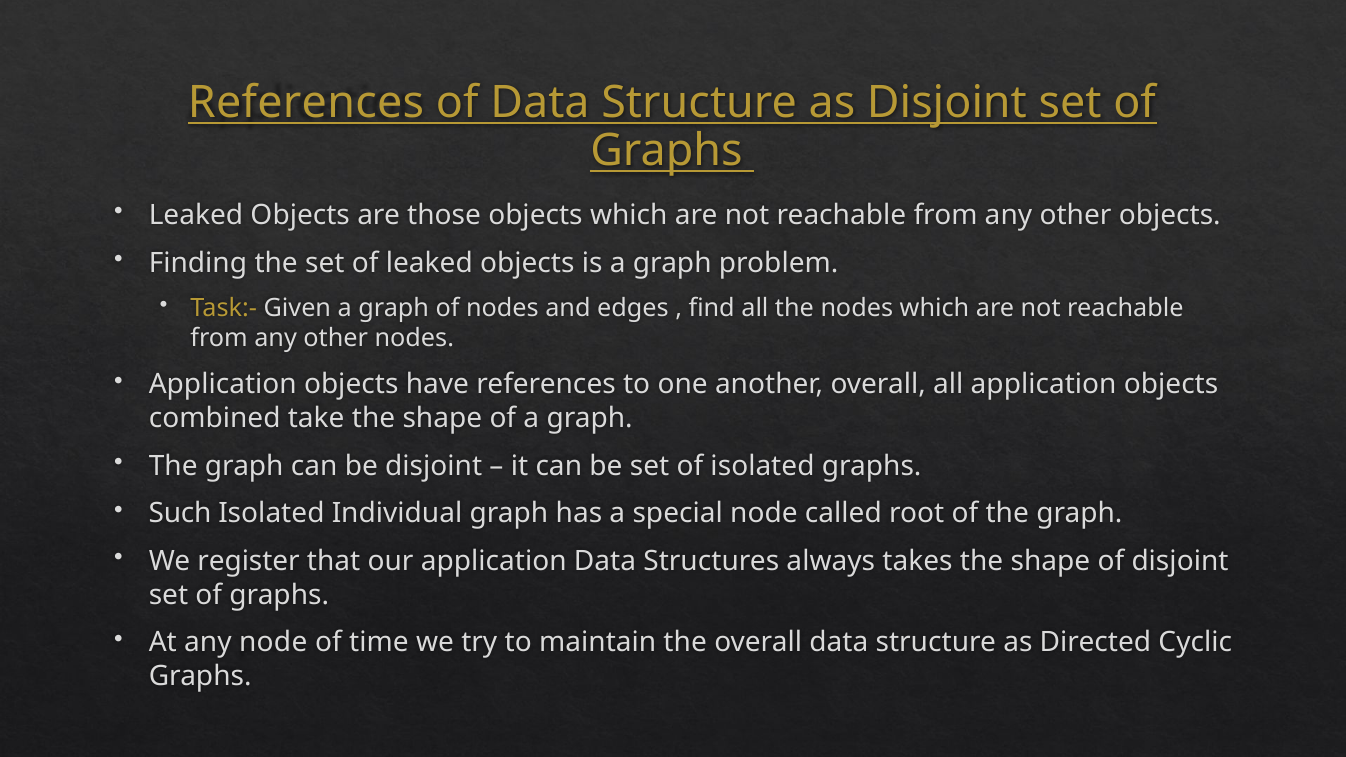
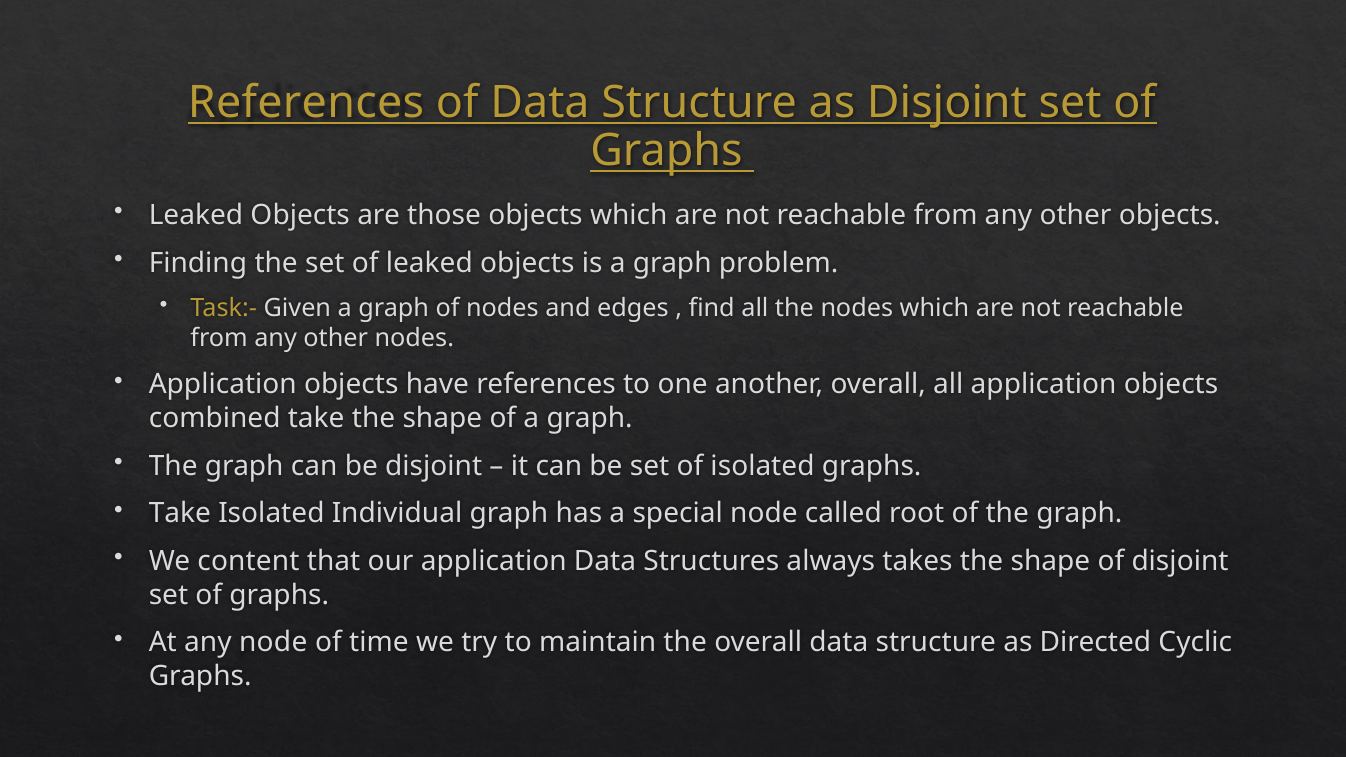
Such at (180, 514): Such -> Take
register: register -> content
